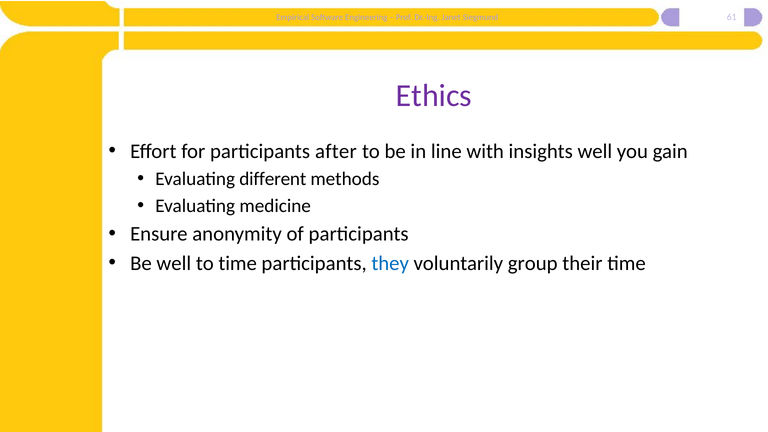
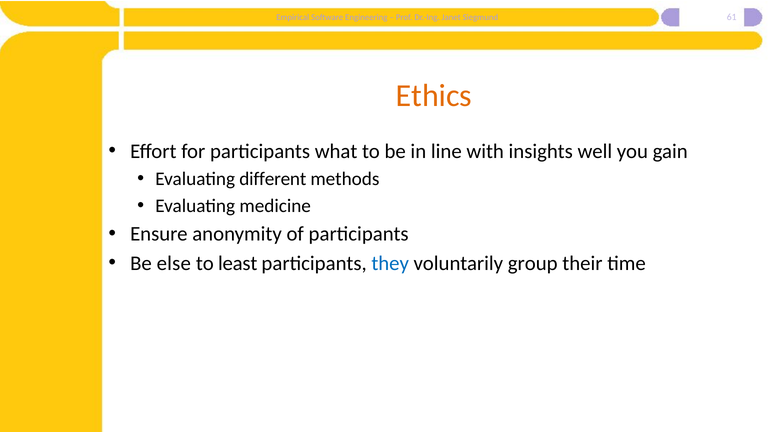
Ethics colour: purple -> orange
after: after -> what
Be well: well -> else
to time: time -> least
